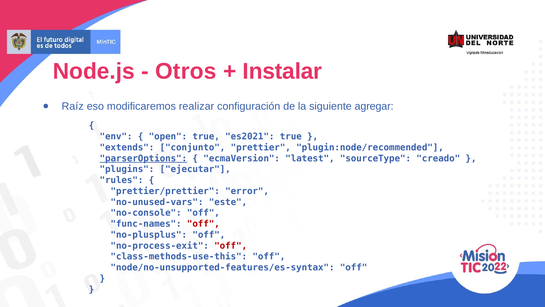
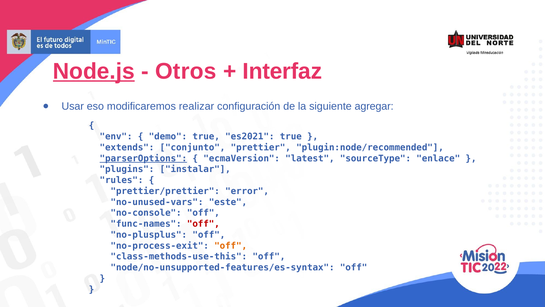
Node.js underline: none -> present
Instalar: Instalar -> Interfaz
Raíz: Raíz -> Usar
open: open -> demo
creado: creado -> enlace
ejecutar: ejecutar -> instalar
off at (231, 245) colour: red -> orange
